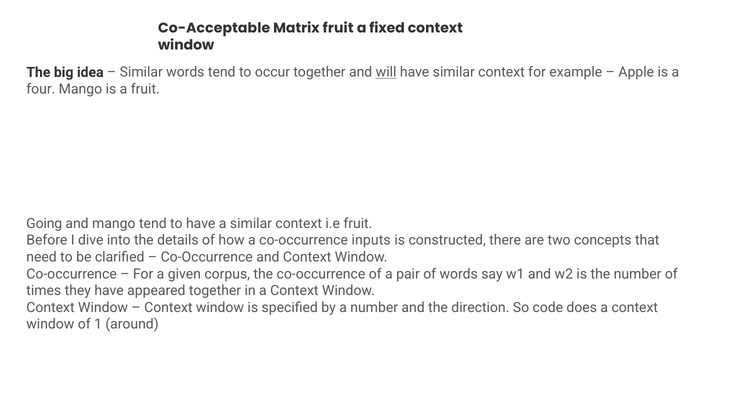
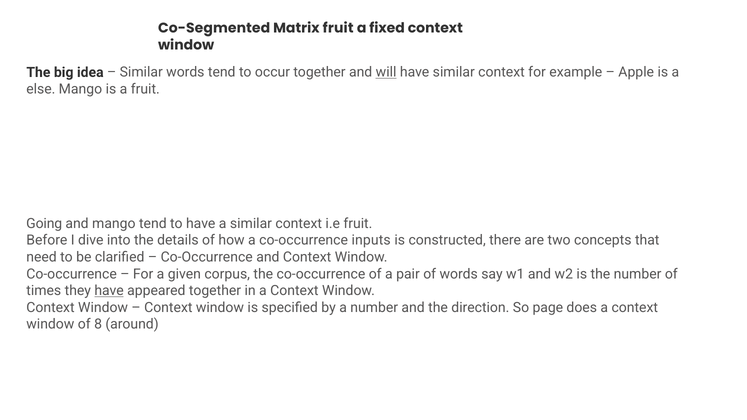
Co-Acceptable: Co-Acceptable -> Co-Segmented
four: four -> else
have at (109, 291) underline: none -> present
code: code -> page
1: 1 -> 8
